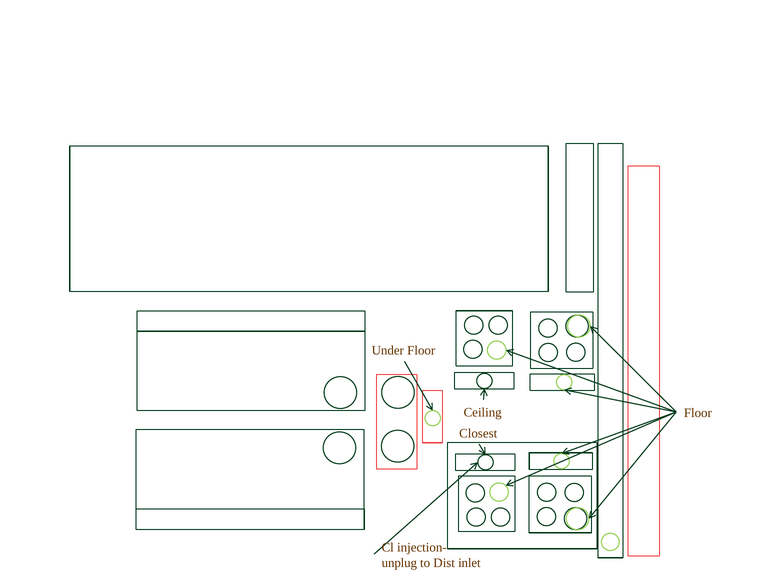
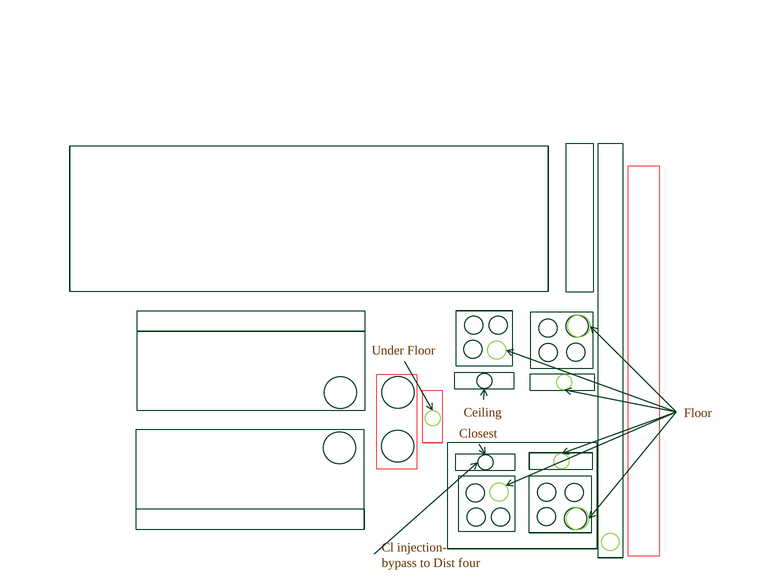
unplug: unplug -> bypass
inlet: inlet -> four
